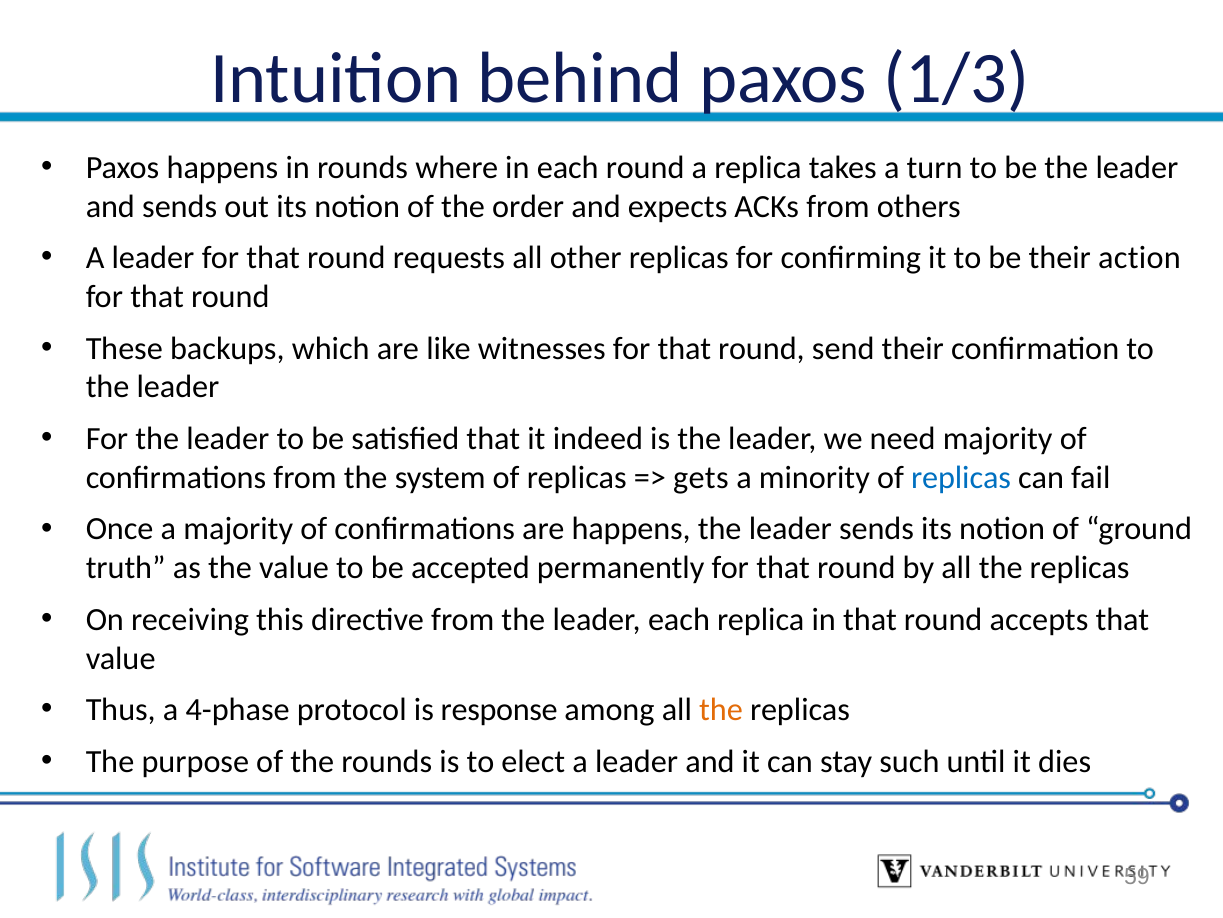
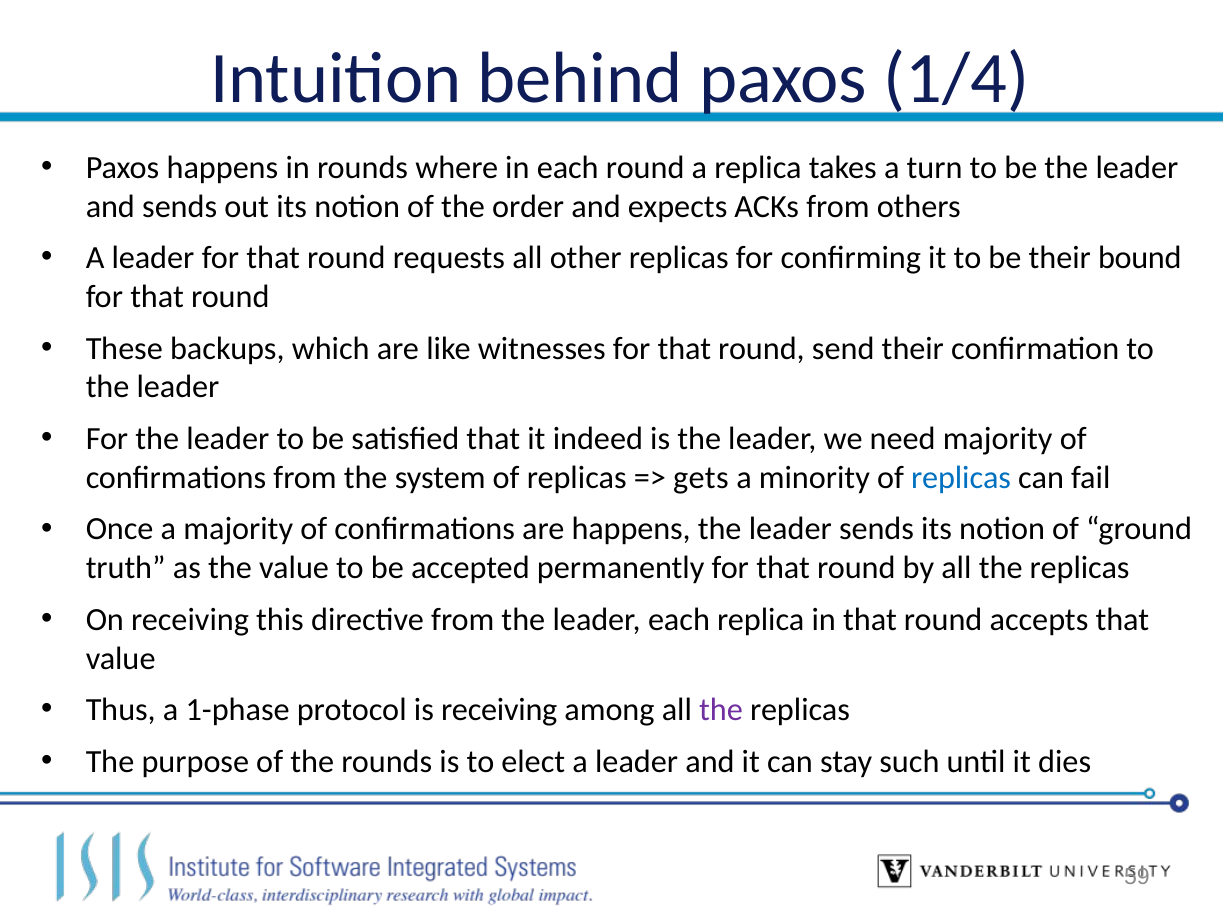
1/3: 1/3 -> 1/4
action: action -> bound
4-phase: 4-phase -> 1-phase
is response: response -> receiving
the at (721, 709) colour: orange -> purple
